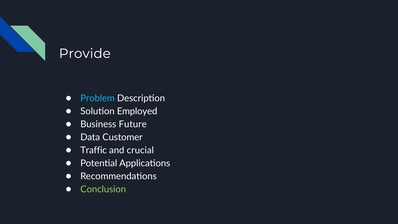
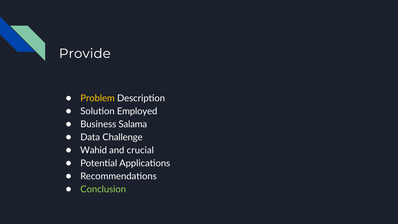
Problem colour: light blue -> yellow
Future: Future -> Salama
Customer: Customer -> Challenge
Traffic: Traffic -> Wahid
